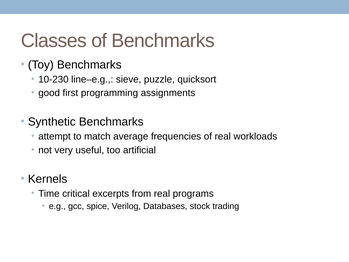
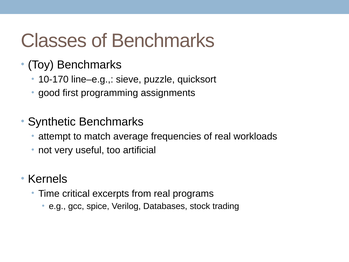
10-230: 10-230 -> 10-170
